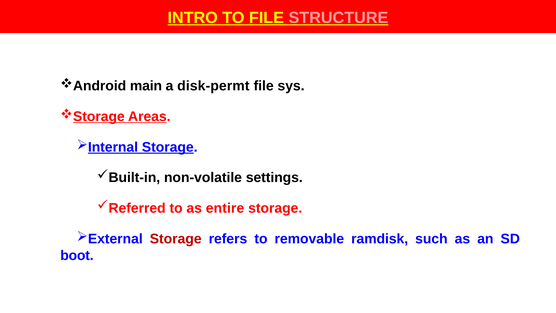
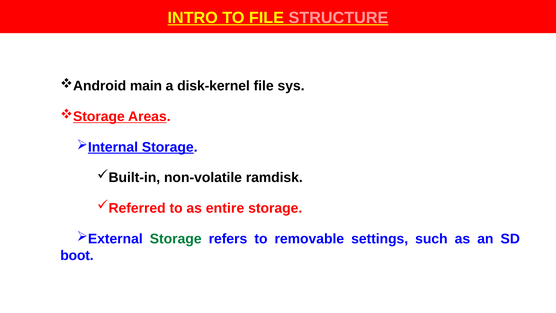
disk-permt: disk-permt -> disk-kernel
settings: settings -> ramdisk
Storage at (176, 239) colour: red -> green
ramdisk: ramdisk -> settings
